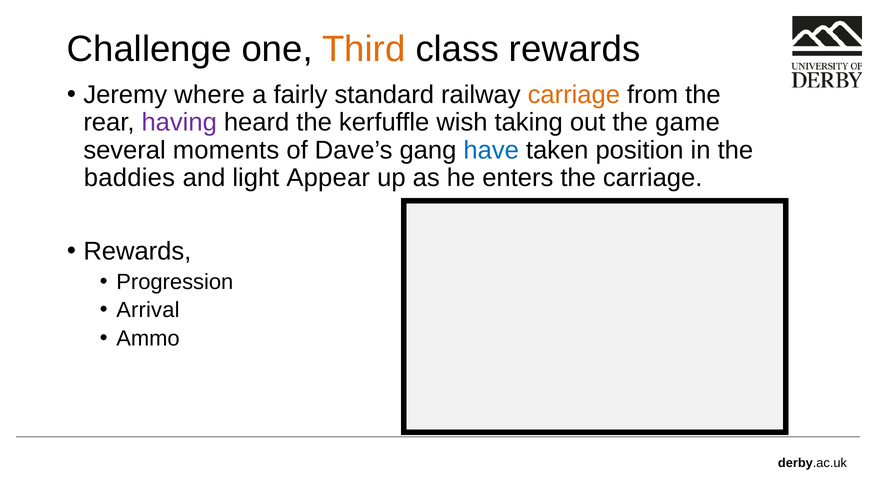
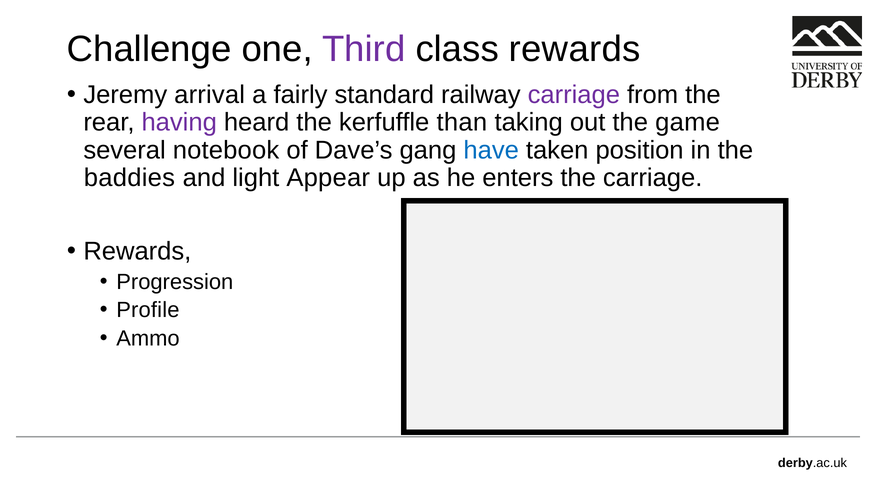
Third colour: orange -> purple
where: where -> arrival
carriage at (574, 95) colour: orange -> purple
wish: wish -> than
moments: moments -> notebook
Arrival: Arrival -> Profile
